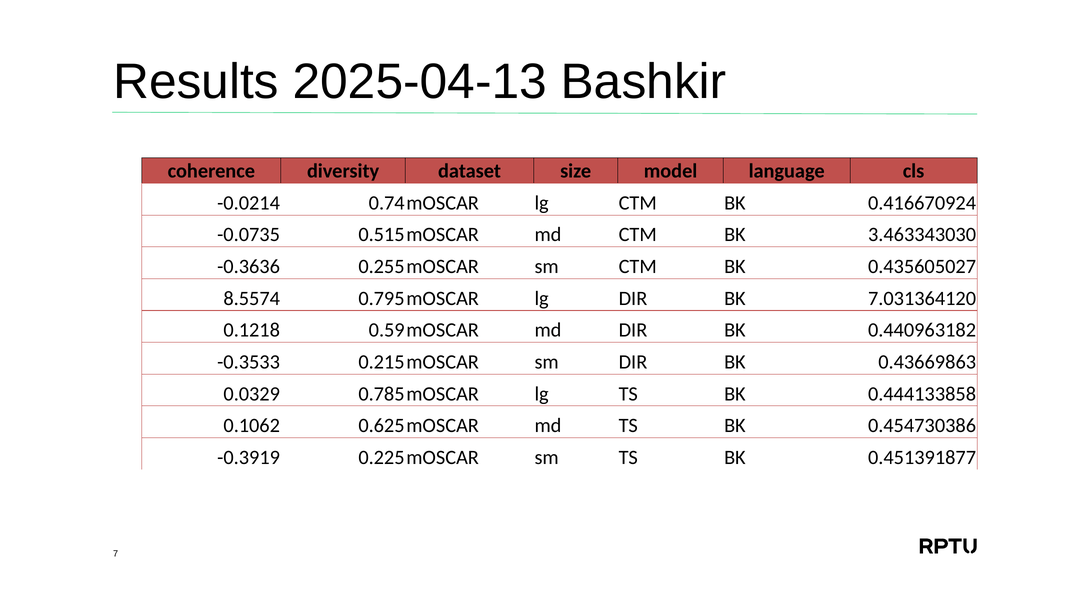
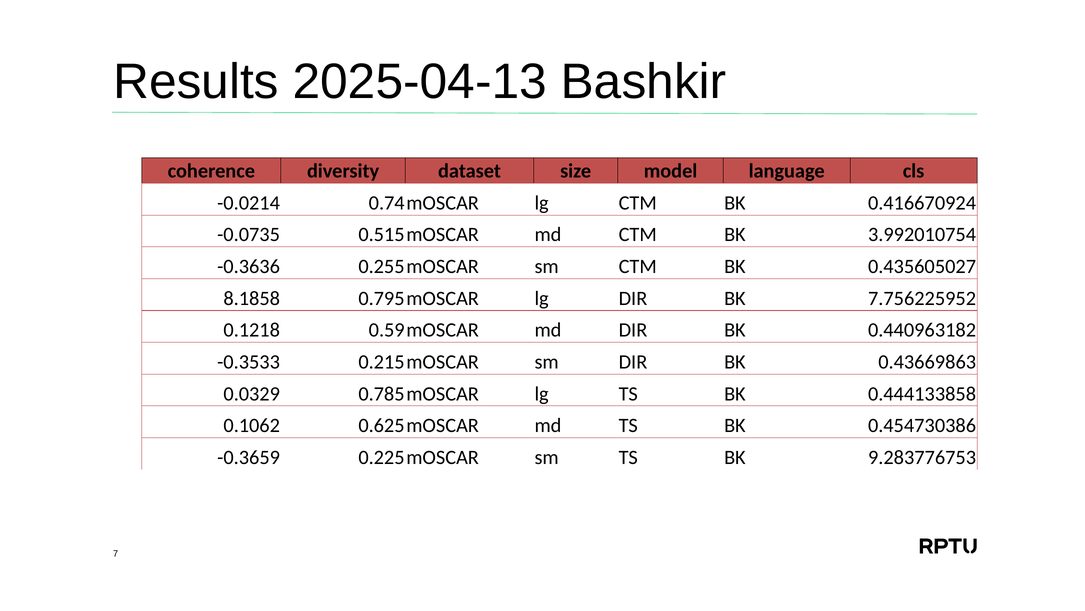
3.463343030: 3.463343030 -> 3.992010754
8.5574: 8.5574 -> 8.1858
7.031364120: 7.031364120 -> 7.756225952
-0.3919: -0.3919 -> -0.3659
0.451391877: 0.451391877 -> 9.283776753
